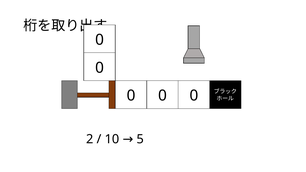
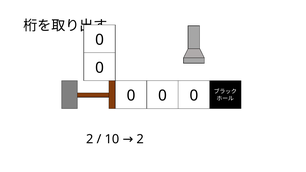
10 5: 5 -> 2
